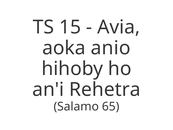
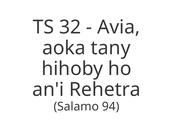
15: 15 -> 32
anio: anio -> tany
65: 65 -> 94
